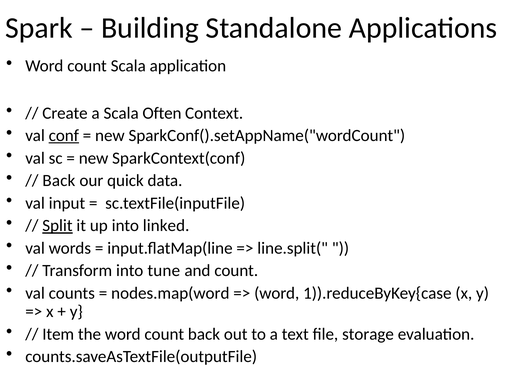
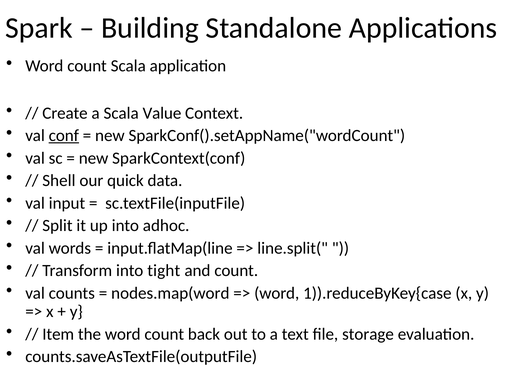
Often: Often -> Value
Back at (59, 181): Back -> Shell
Split underline: present -> none
linked: linked -> adhoc
tune: tune -> tight
